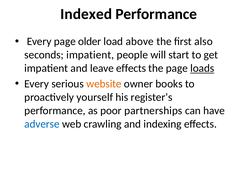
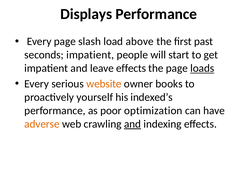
Indexed: Indexed -> Displays
older: older -> slash
also: also -> past
register’s: register’s -> indexed’s
partnerships: partnerships -> optimization
adverse colour: blue -> orange
and at (132, 124) underline: none -> present
